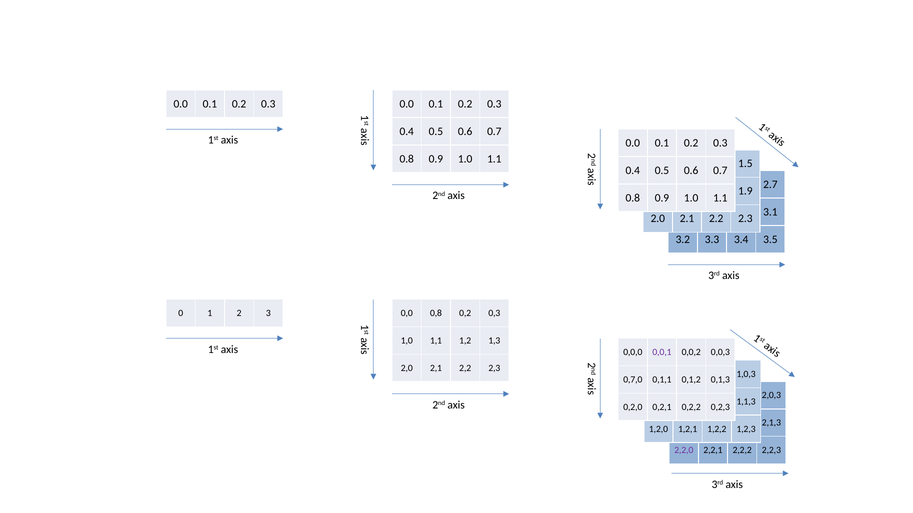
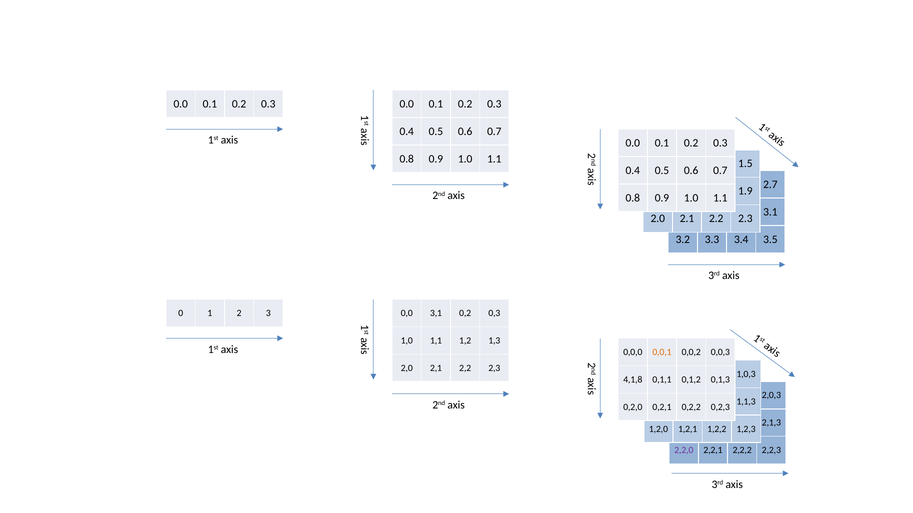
0,8: 0,8 -> 3,1
0,0,1 colour: purple -> orange
0,7,0: 0,7,0 -> 4,1,8
